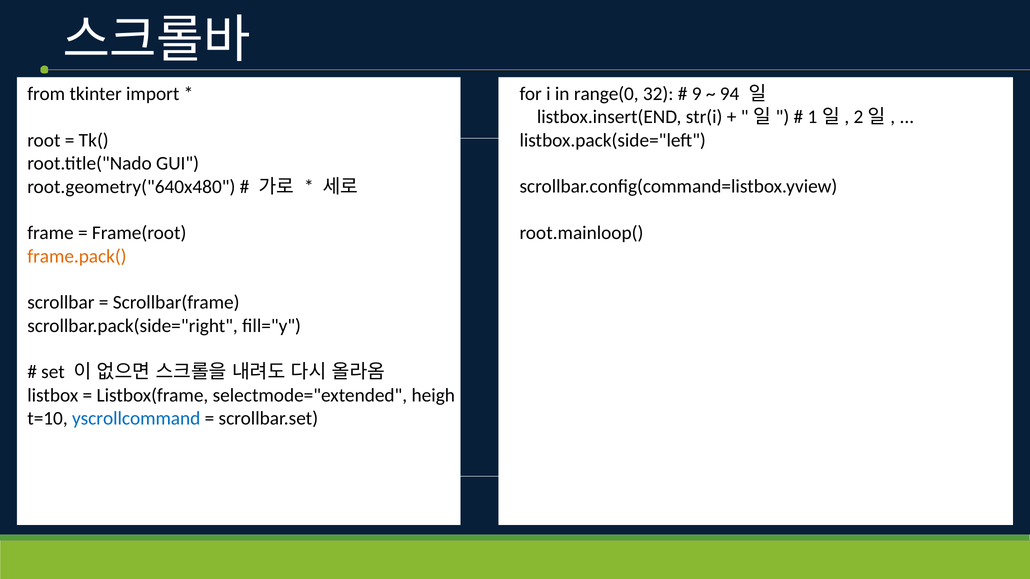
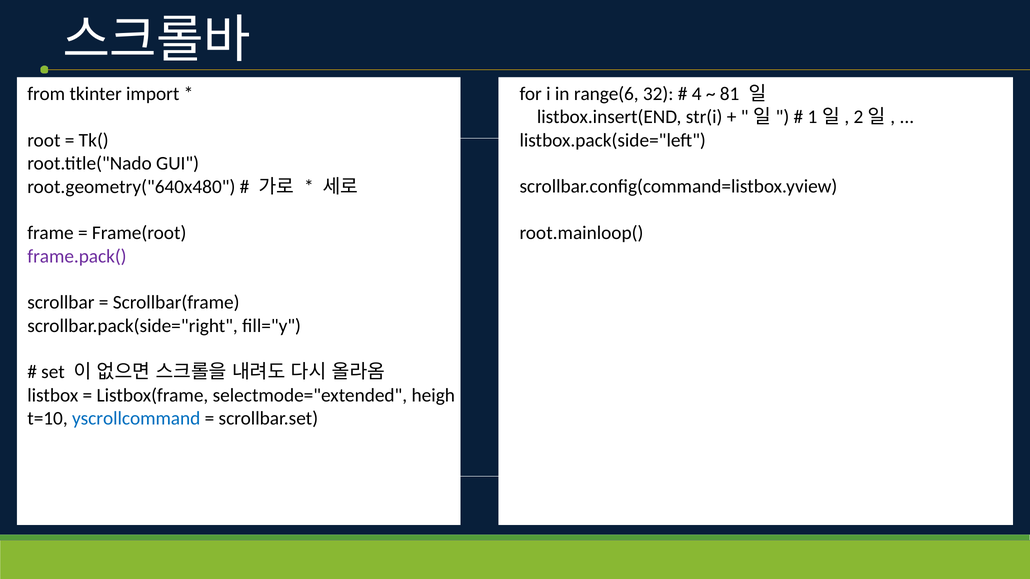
range(0: range(0 -> range(6
9: 9 -> 4
94: 94 -> 81
frame.pack( colour: orange -> purple
